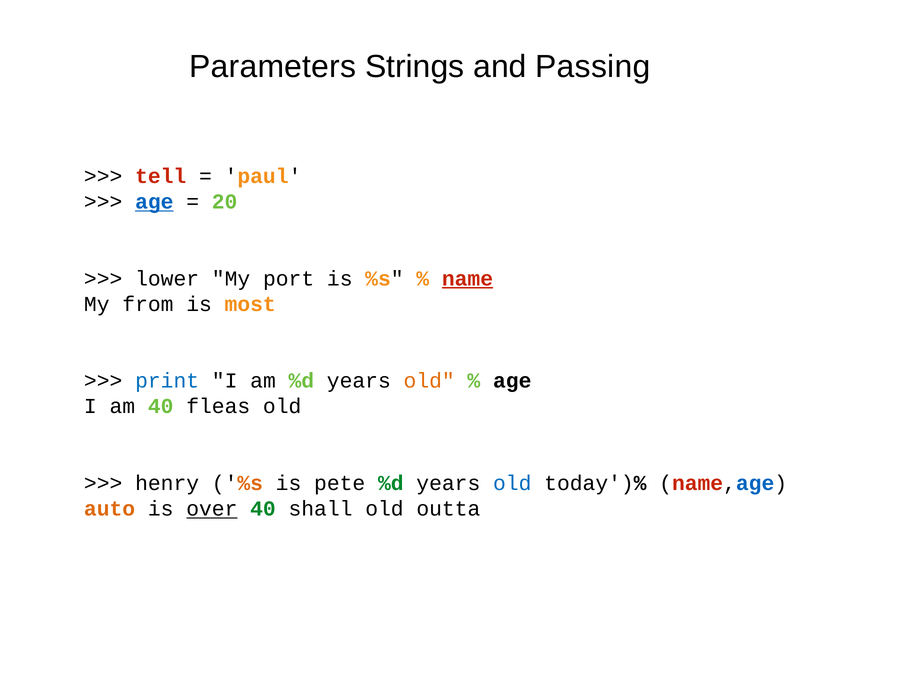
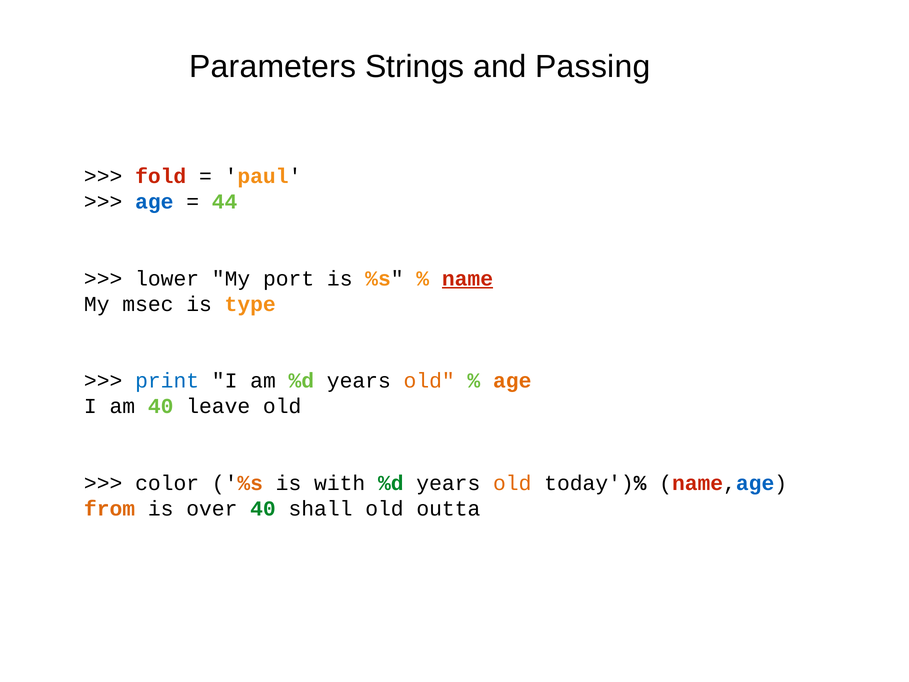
tell: tell -> fold
age at (154, 202) underline: present -> none
20: 20 -> 44
from: from -> msec
most: most -> type
age at (512, 381) colour: black -> orange
fleas: fleas -> leave
henry: henry -> color
pete: pete -> with
old at (512, 483) colour: blue -> orange
auto: auto -> from
over underline: present -> none
